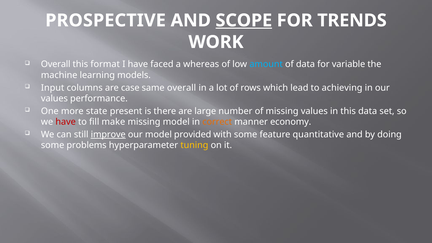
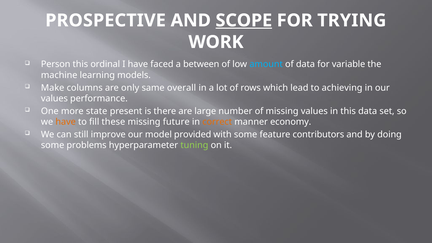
TRENDS: TRENDS -> TRYING
Overall at (56, 64): Overall -> Person
format: format -> ordinal
whereas: whereas -> between
Input: Input -> Make
case: case -> only
have at (66, 122) colour: red -> orange
make: make -> these
missing model: model -> future
improve underline: present -> none
quantitative: quantitative -> contributors
tuning colour: yellow -> light green
